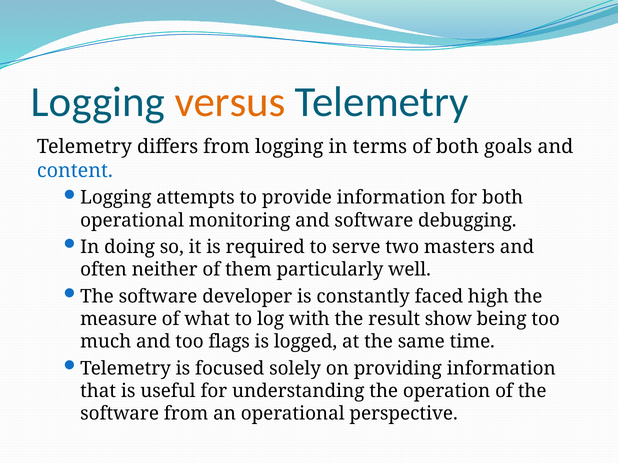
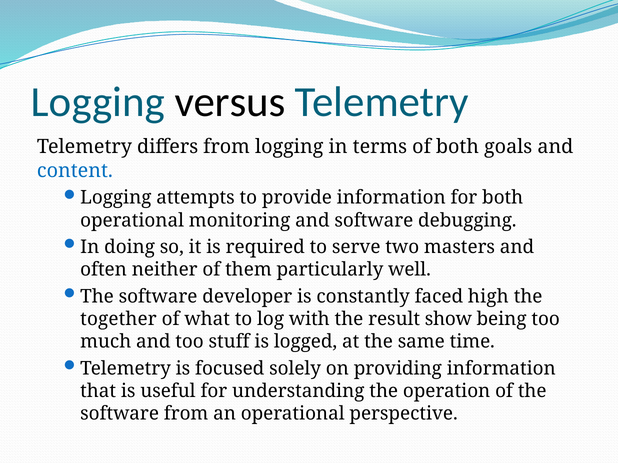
versus colour: orange -> black
measure: measure -> together
flags: flags -> stuff
